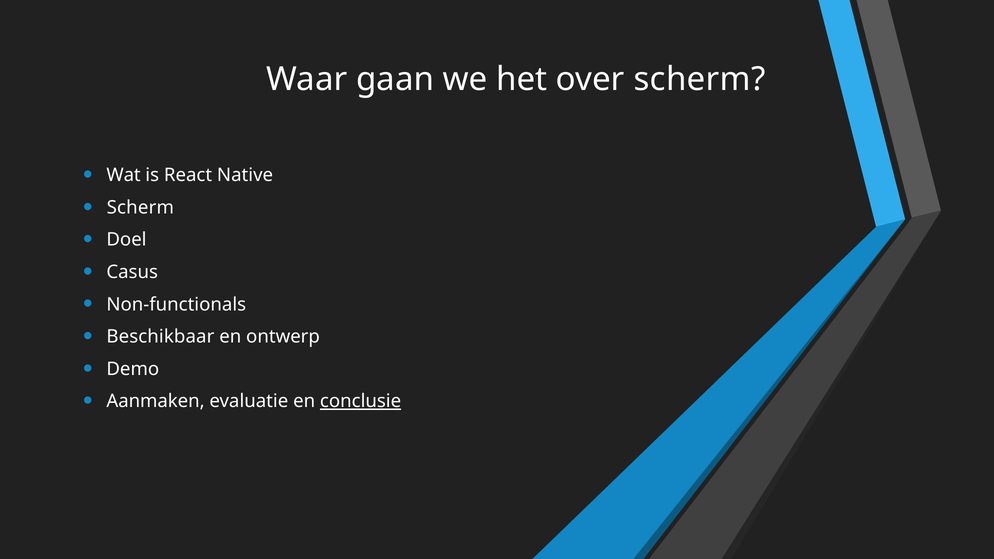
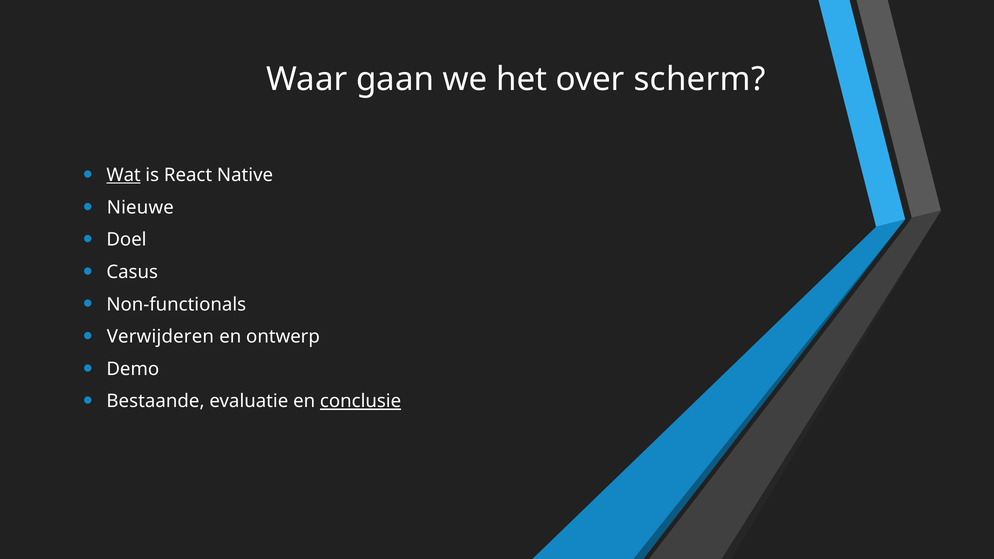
Wat underline: none -> present
Scherm at (140, 207): Scherm -> Nieuwe
Beschikbaar: Beschikbaar -> Verwijderen
Aanmaken: Aanmaken -> Bestaande
